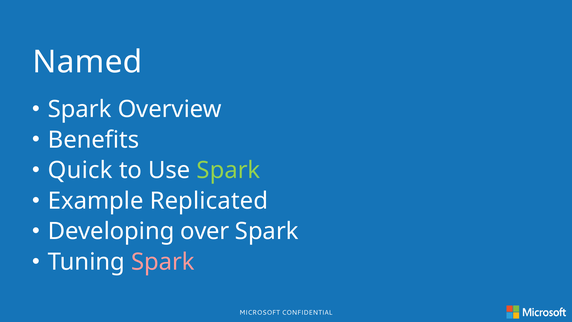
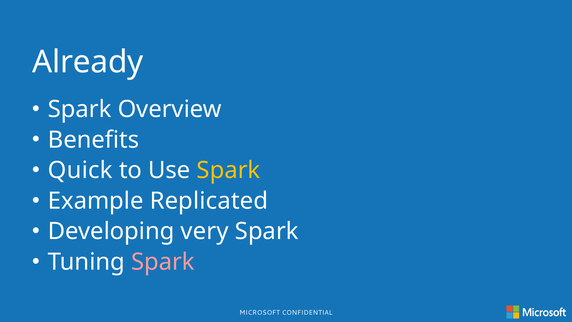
Named: Named -> Already
Spark at (228, 170) colour: light green -> yellow
over: over -> very
